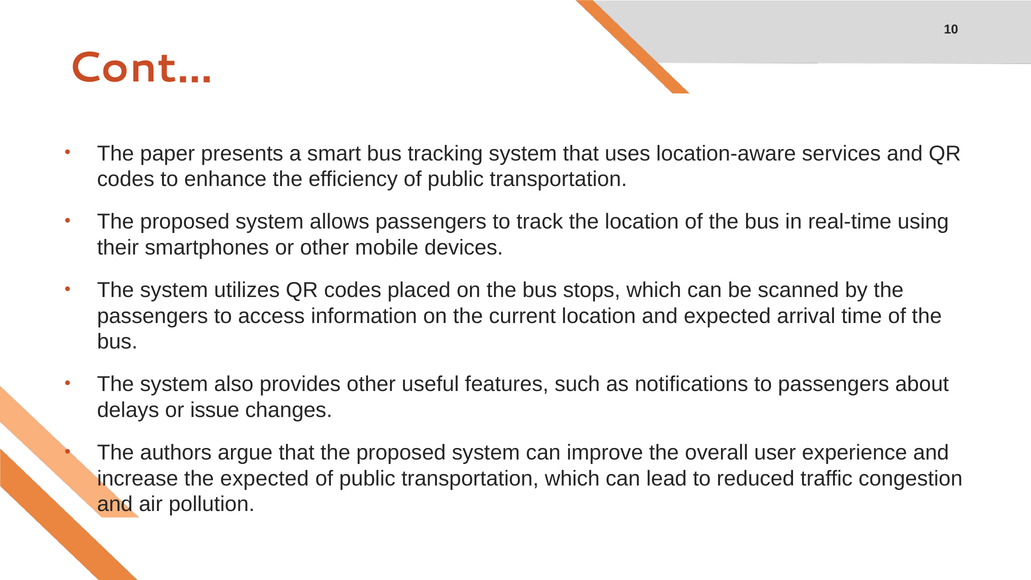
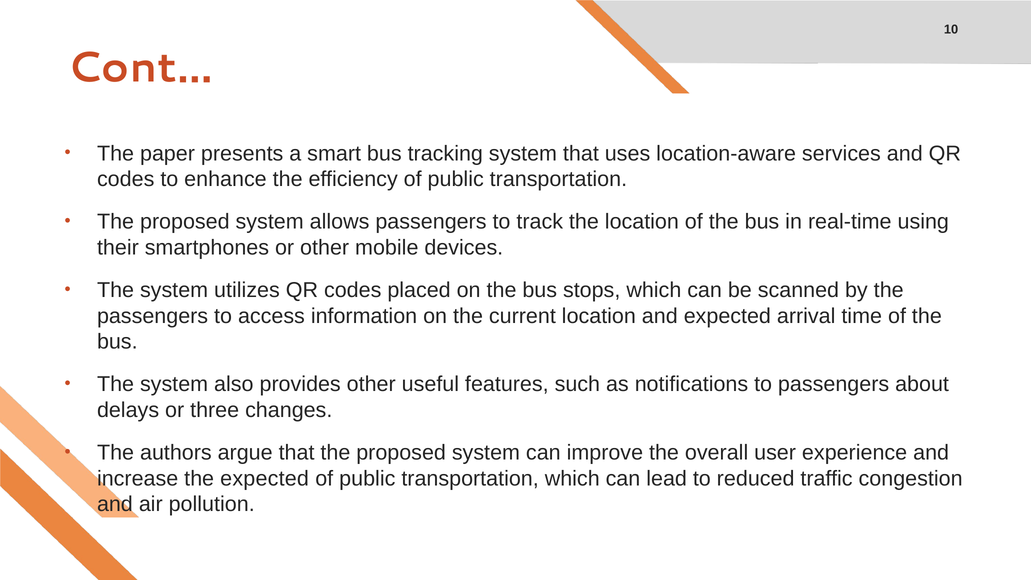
issue: issue -> three
